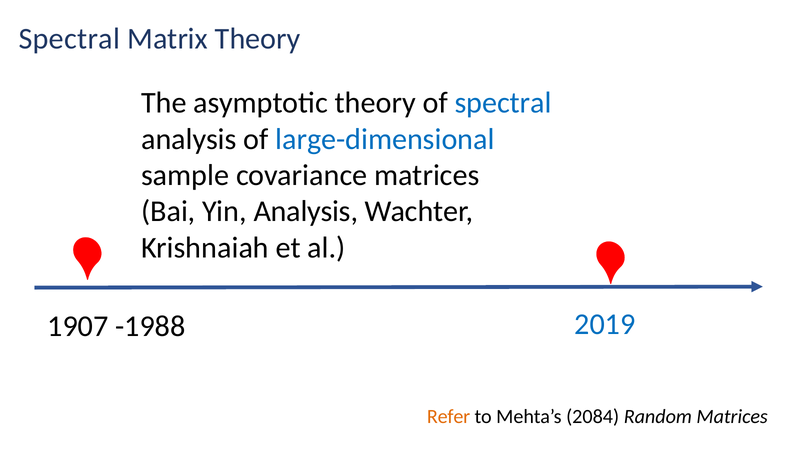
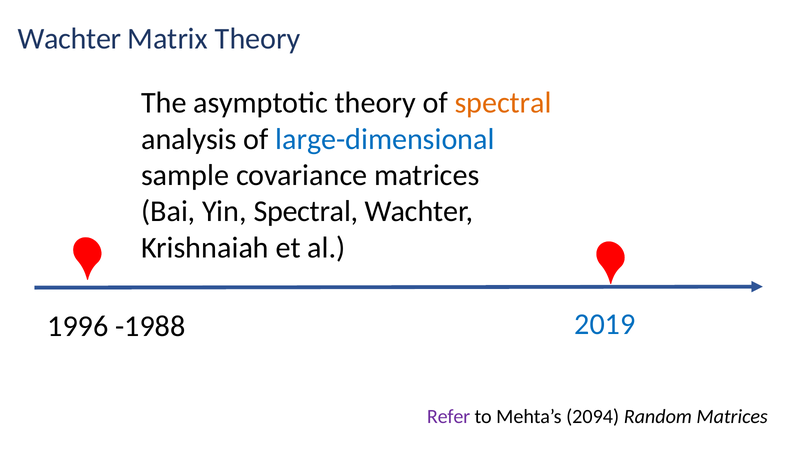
Spectral at (69, 39): Spectral -> Wachter
spectral at (503, 103) colour: blue -> orange
Yin Analysis: Analysis -> Spectral
1907: 1907 -> 1996
Refer colour: orange -> purple
2084: 2084 -> 2094
